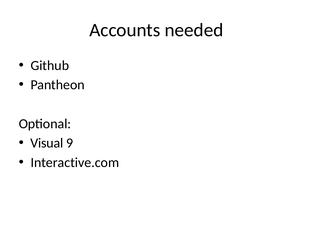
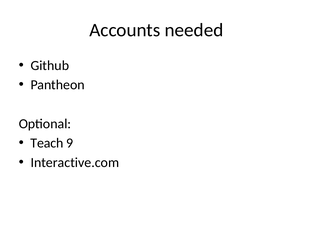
Visual: Visual -> Teach
